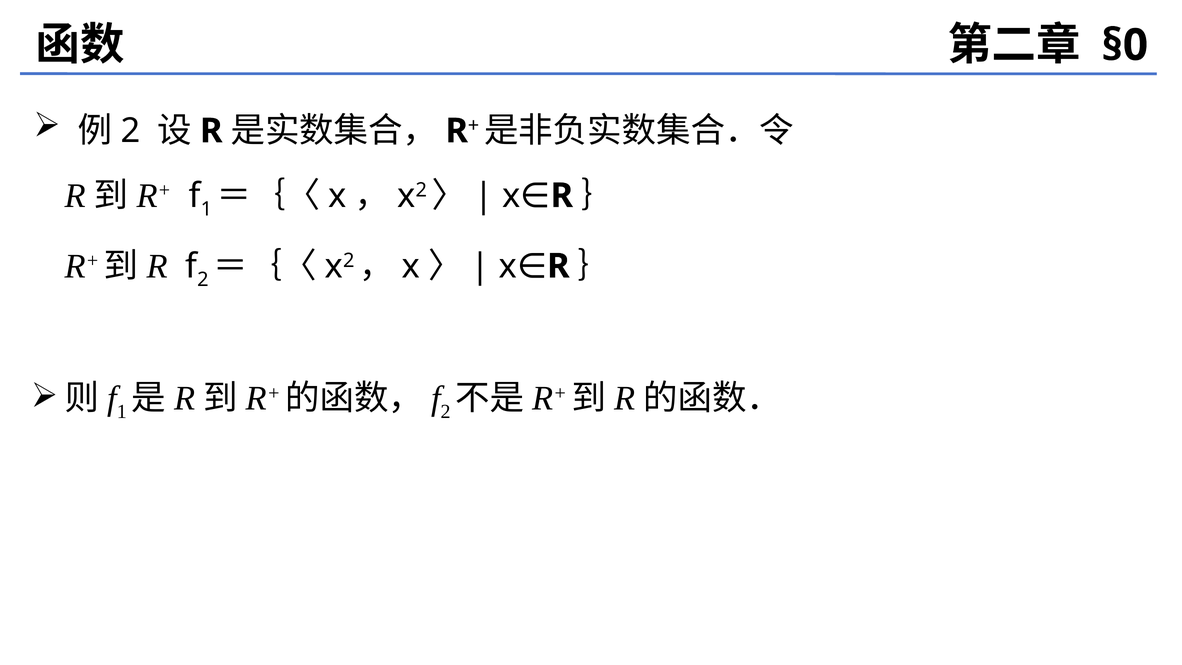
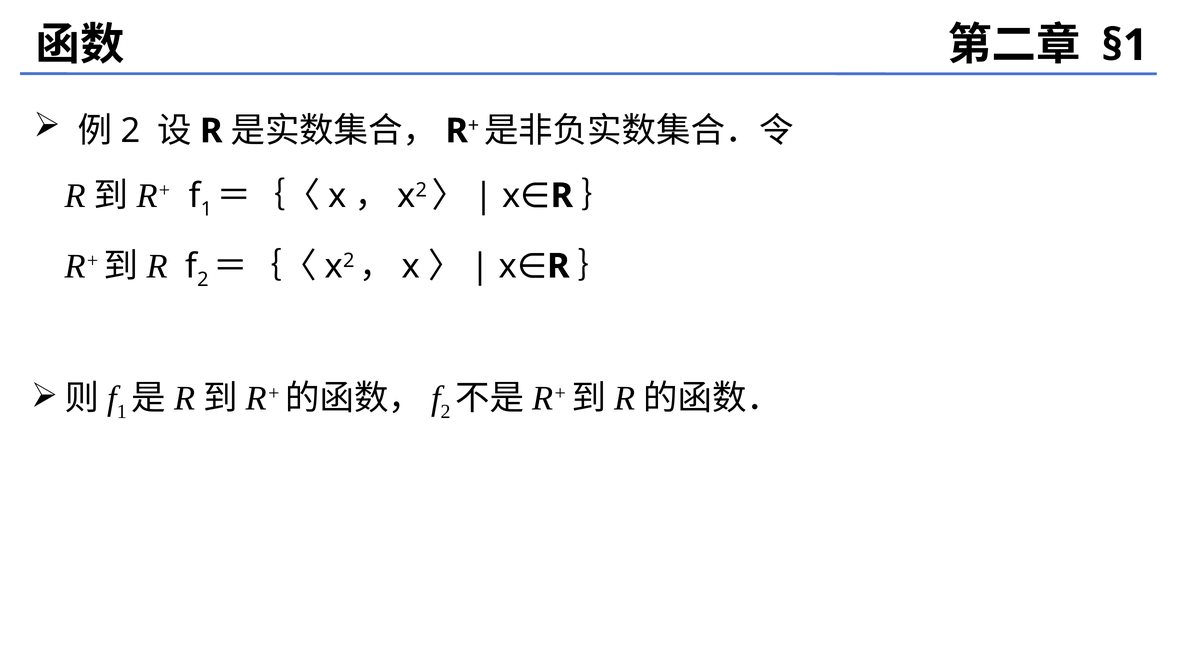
§0: §0 -> §1
